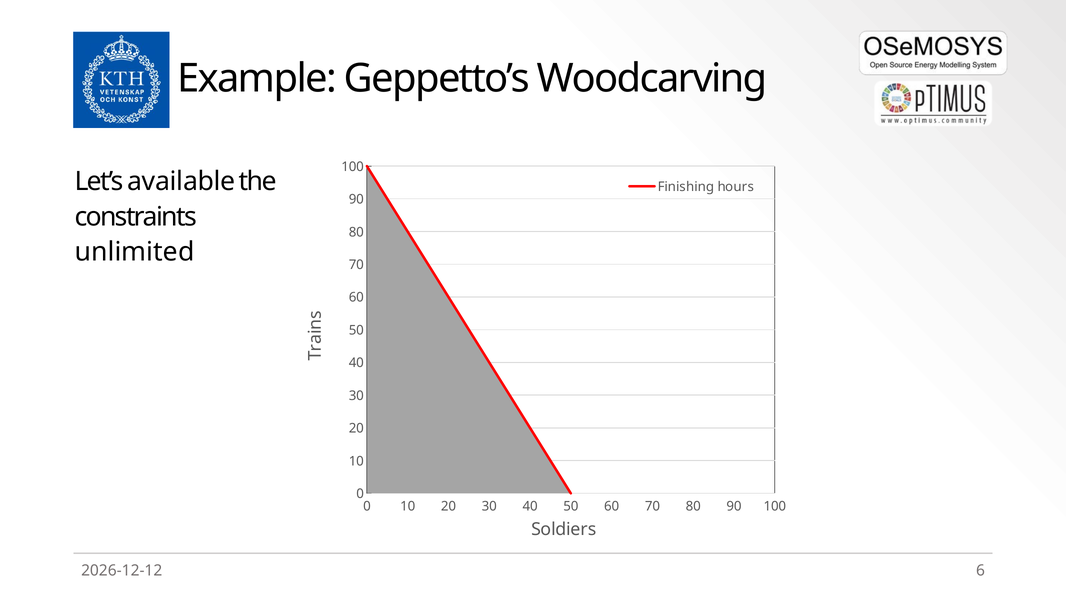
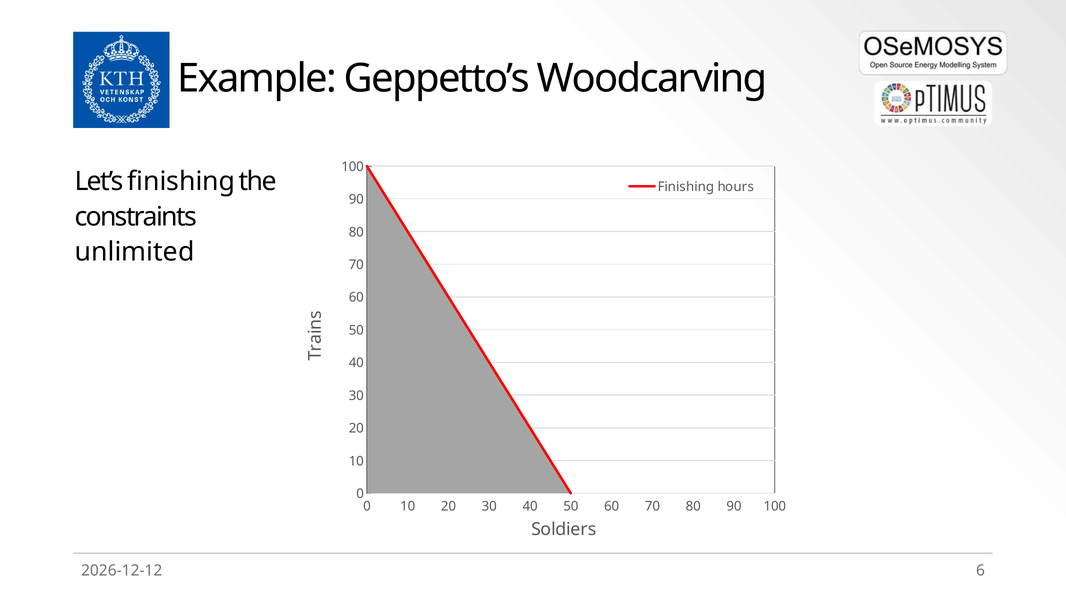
Let’s available: available -> finishing
